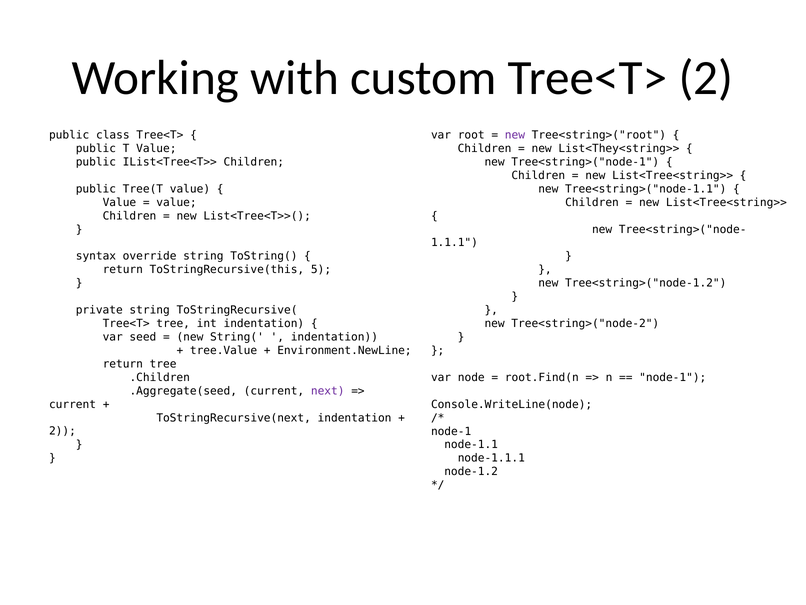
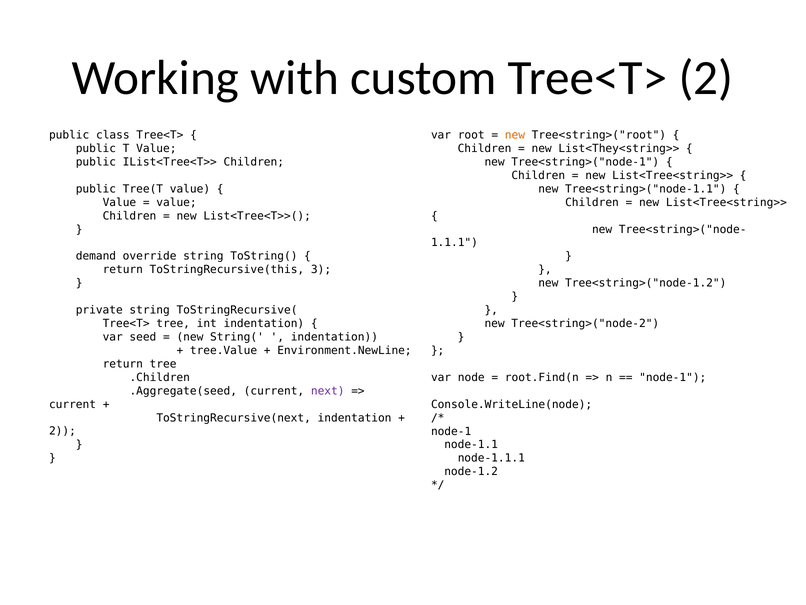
new at (515, 135) colour: purple -> orange
syntax: syntax -> demand
5: 5 -> 3
